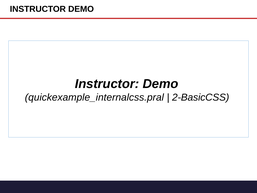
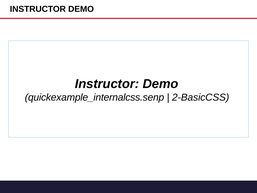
quickexample_internalcss.pral: quickexample_internalcss.pral -> quickexample_internalcss.senp
